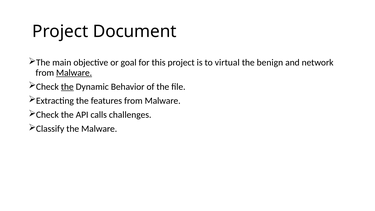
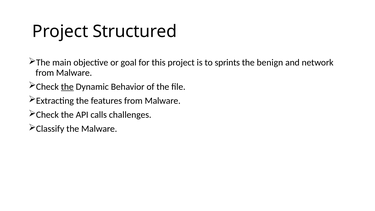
Document: Document -> Structured
virtual: virtual -> sprints
Malware at (74, 73) underline: present -> none
